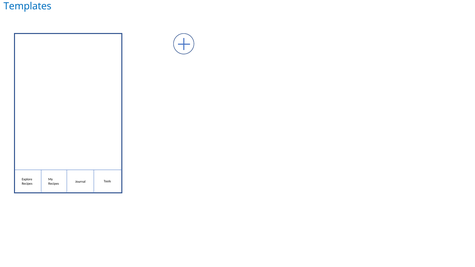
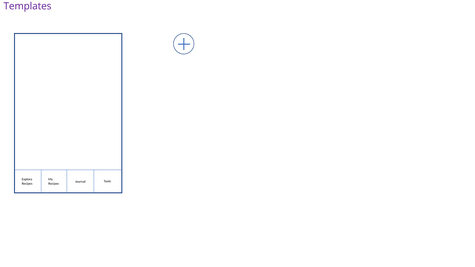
Templates colour: blue -> purple
